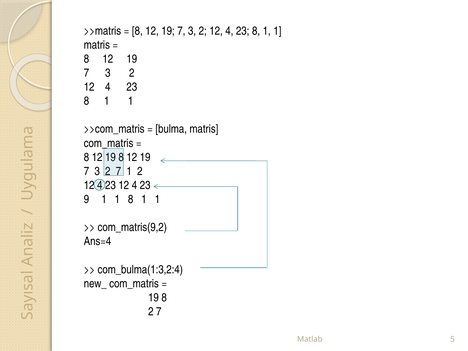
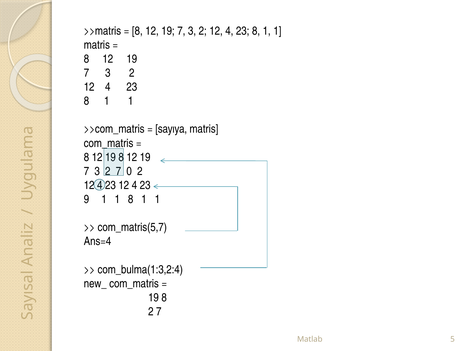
bulma: bulma -> sayıya
1 at (129, 171): 1 -> 0
com_matris(9,2: com_matris(9,2 -> com_matris(5,7
